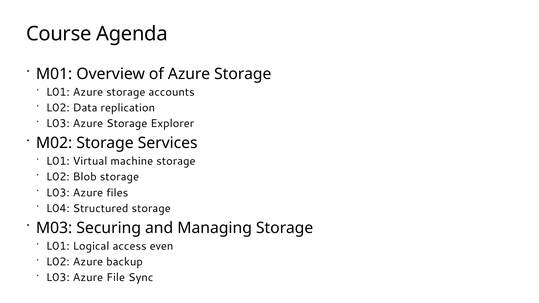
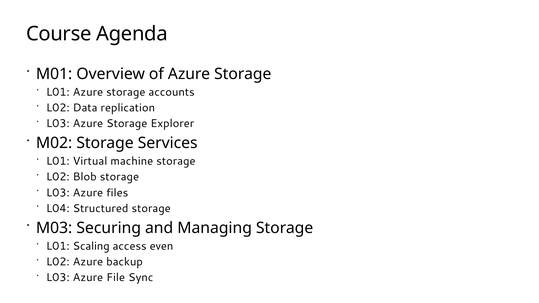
Logical: Logical -> Scaling
